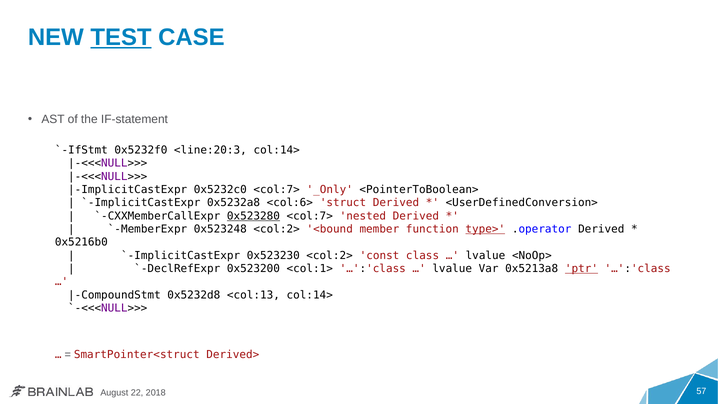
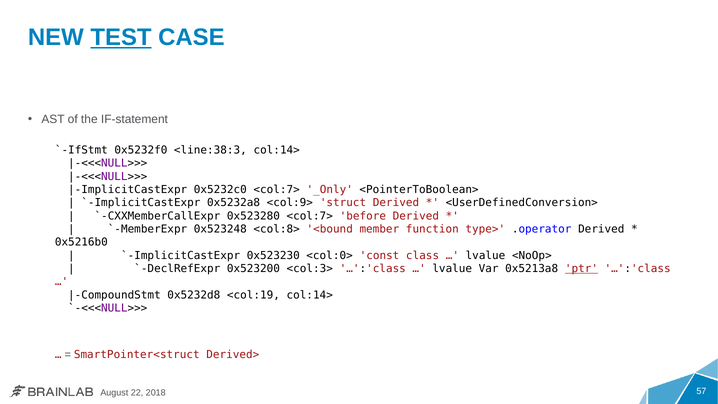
<line:20:3: <line:20:3 -> <line:38:3
<col:6>: <col:6> -> <col:9>
0x523280 underline: present -> none
nested: nested -> before
0x523248 <col:2>: <col:2> -> <col:8>
type> underline: present -> none
0x523230 <col:2>: <col:2> -> <col:0>
<col:1>: <col:1> -> <col:3>
<col:13: <col:13 -> <col:19
